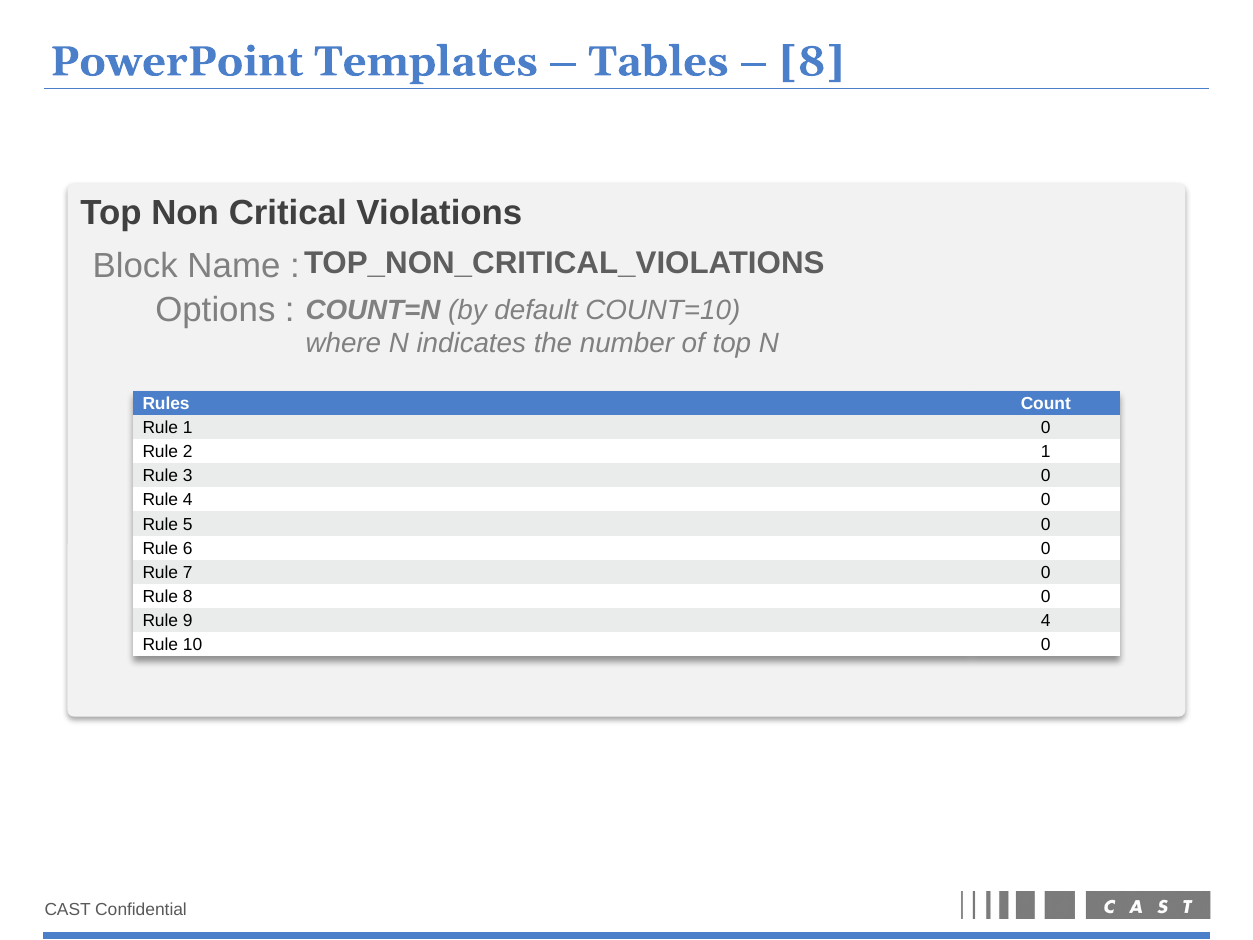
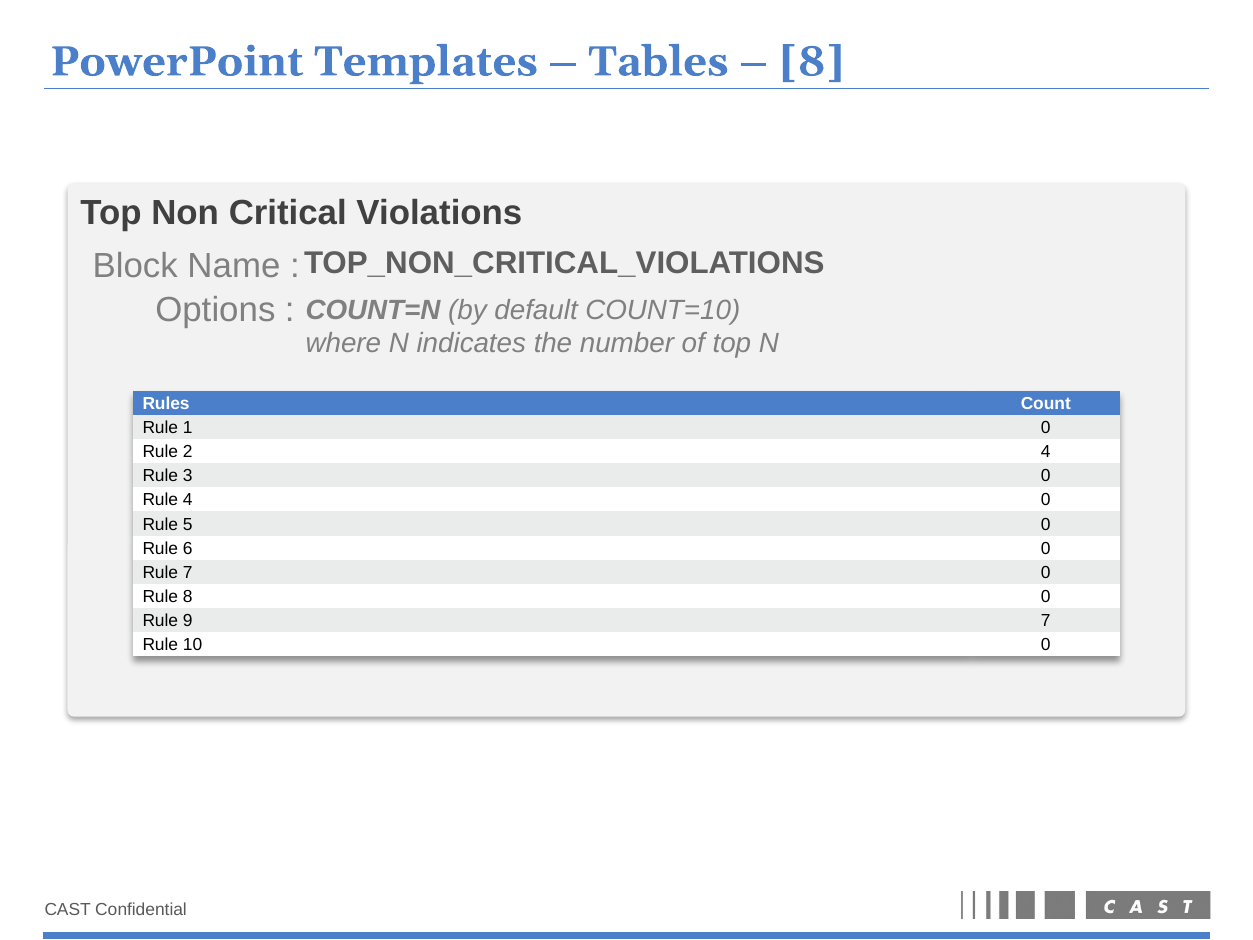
2 1: 1 -> 4
9 4: 4 -> 7
